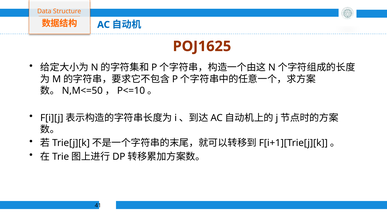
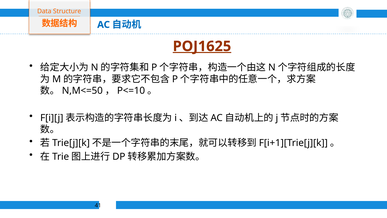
POJ1625 underline: none -> present
